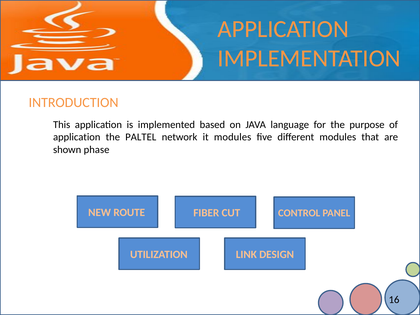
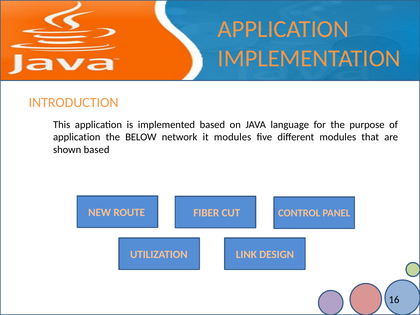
PALTEL: PALTEL -> BELOW
shown phase: phase -> based
